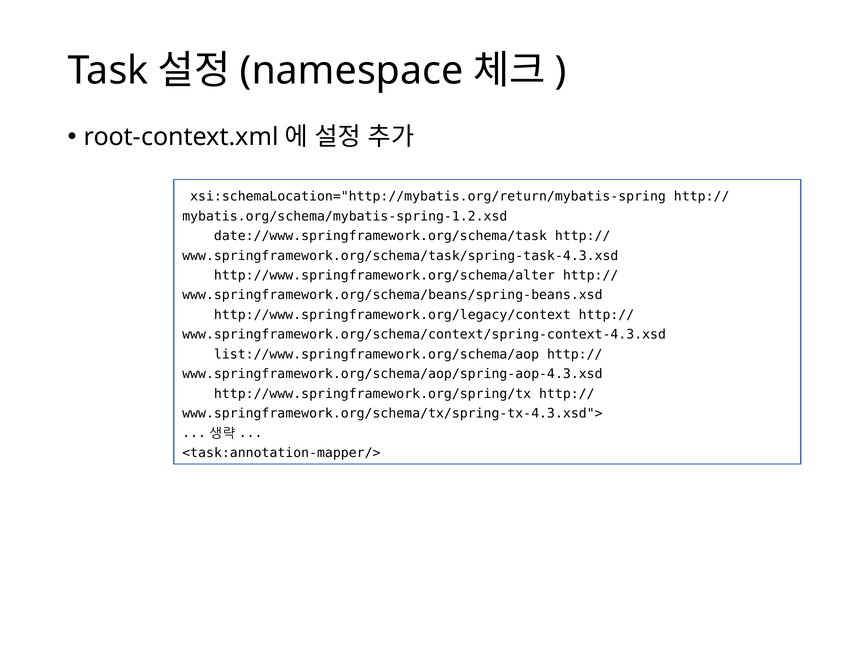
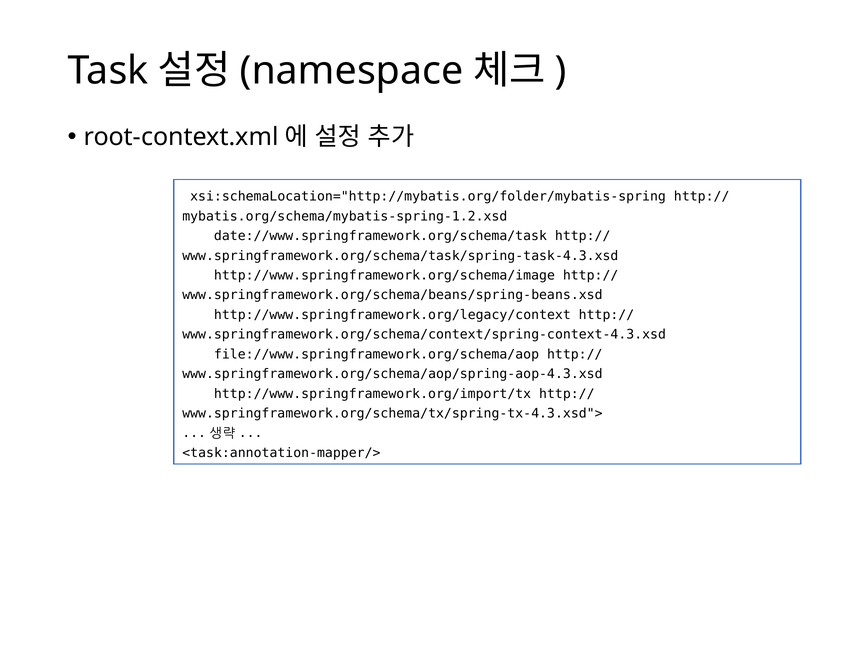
xsi:schemaLocation="http://mybatis.org/return/mybatis-spring: xsi:schemaLocation="http://mybatis.org/return/mybatis-spring -> xsi:schemaLocation="http://mybatis.org/folder/mybatis-spring
http://www.springframework.org/schema/alter: http://www.springframework.org/schema/alter -> http://www.springframework.org/schema/image
list://www.springframework.org/schema/aop: list://www.springframework.org/schema/aop -> file://www.springframework.org/schema/aop
http://www.springframework.org/spring/tx: http://www.springframework.org/spring/tx -> http://www.springframework.org/import/tx
